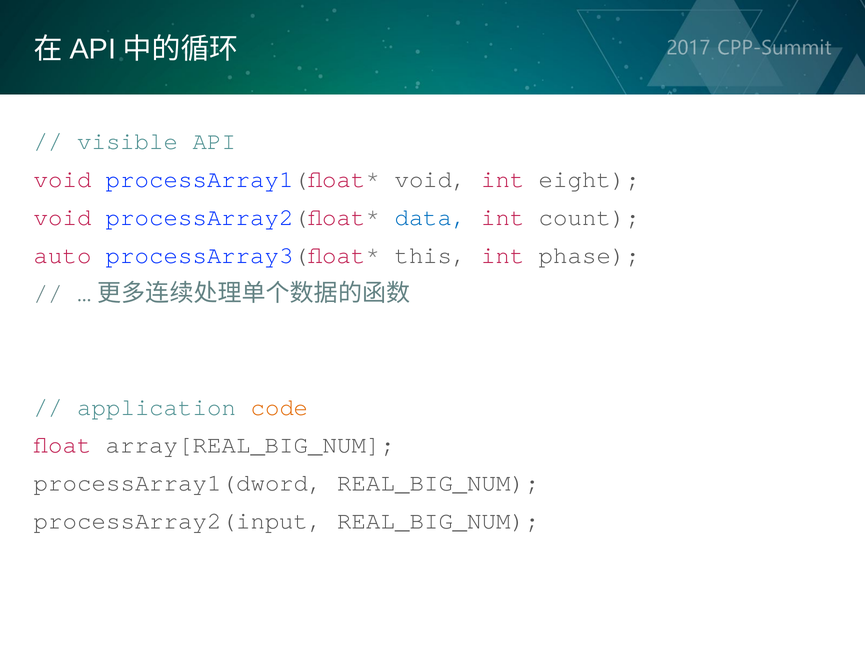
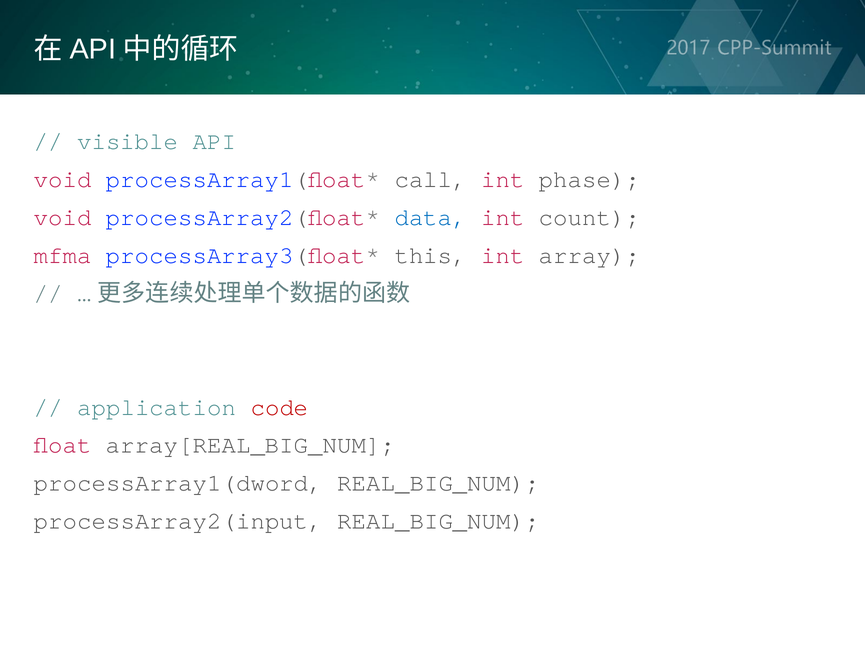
void at (431, 180): void -> call
eight: eight -> phase
auto: auto -> mfma
phase: phase -> array
code colour: orange -> red
